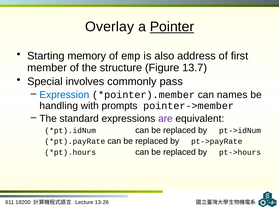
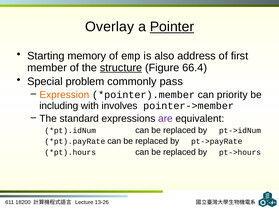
structure underline: none -> present
13.7: 13.7 -> 66.4
involves: involves -> problem
Expression colour: blue -> orange
names: names -> priority
handling: handling -> including
prompts: prompts -> involves
